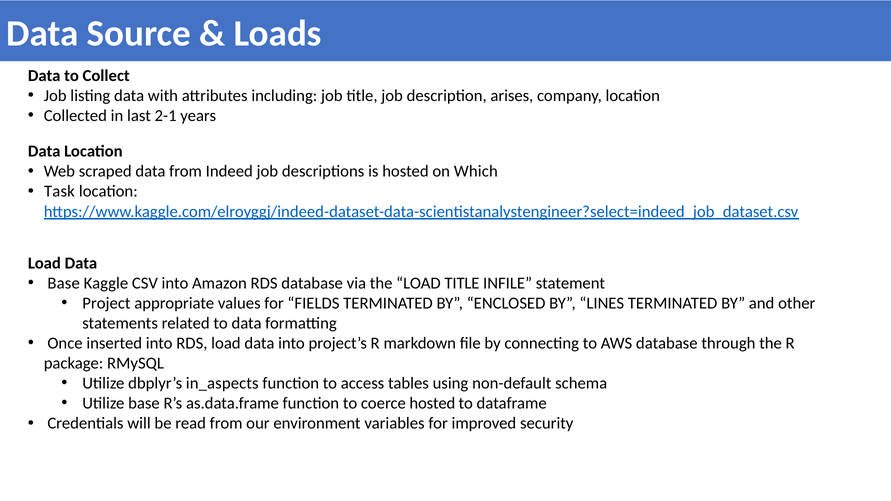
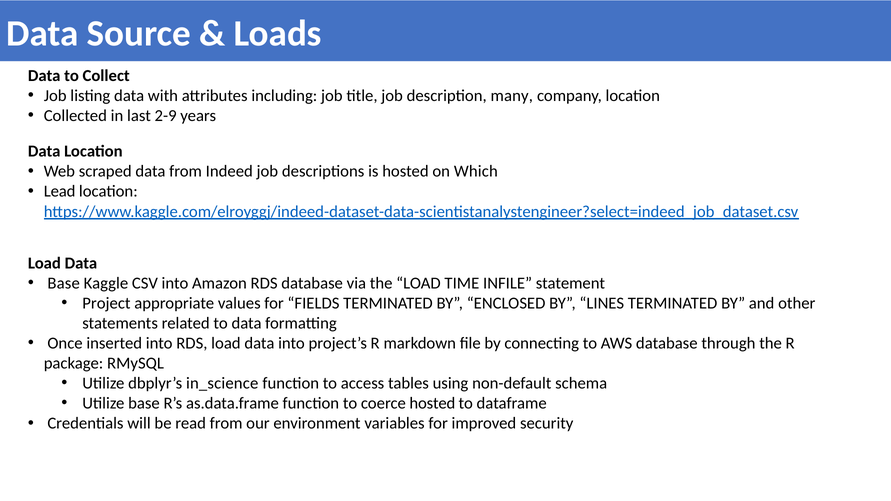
arises: arises -> many
2-1: 2-1 -> 2-9
Task: Task -> Lead
LOAD TITLE: TITLE -> TIME
in_aspects: in_aspects -> in_science
